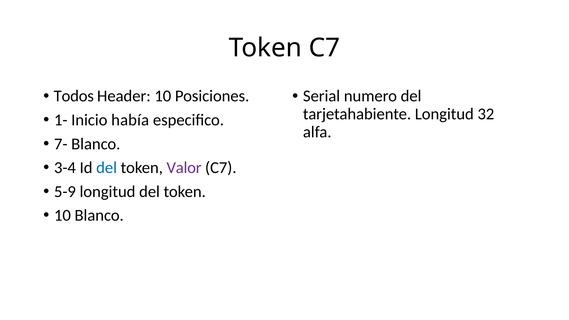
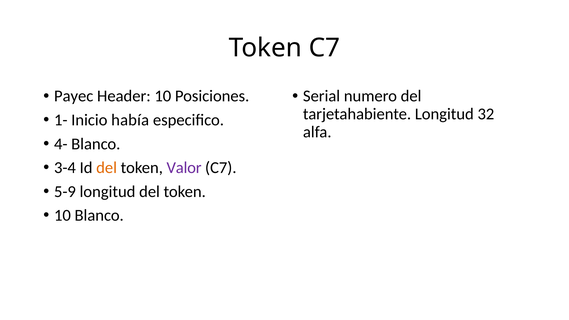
Todos: Todos -> Payec
7-: 7- -> 4-
del at (107, 168) colour: blue -> orange
